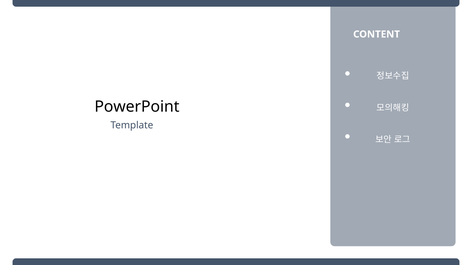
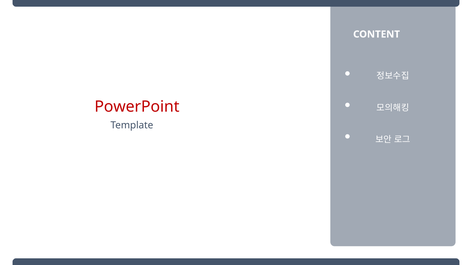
PowerPoint colour: black -> red
